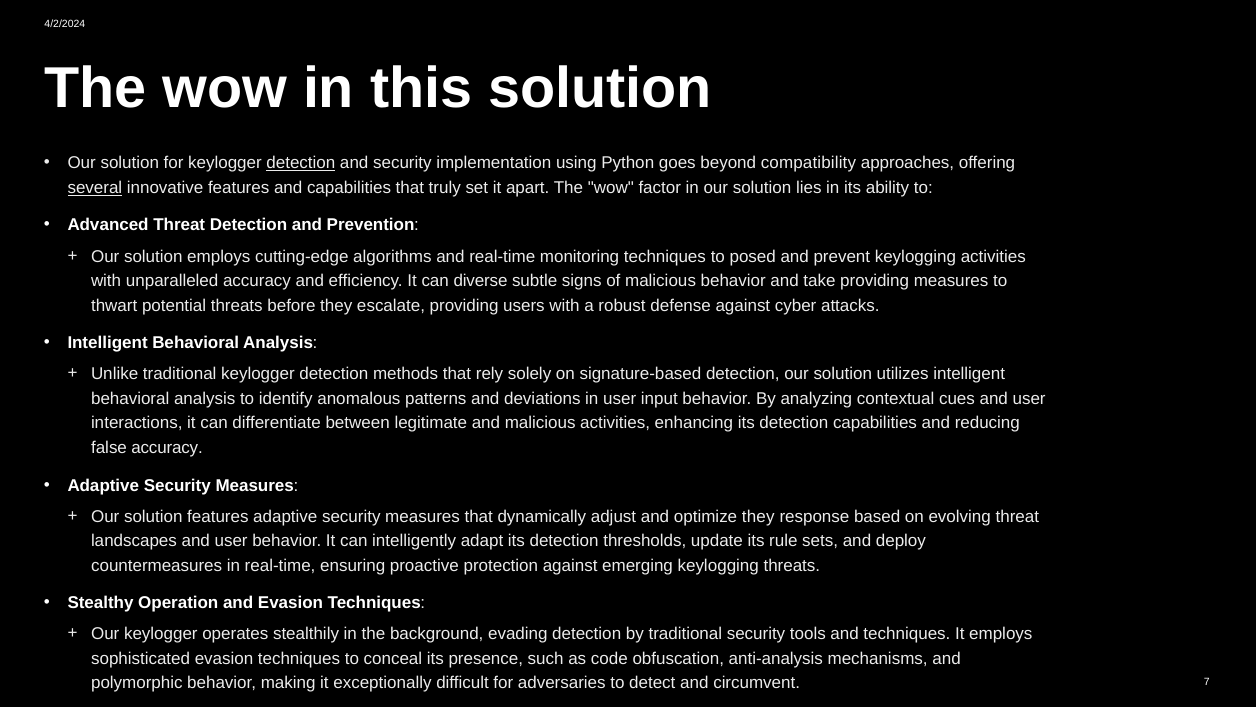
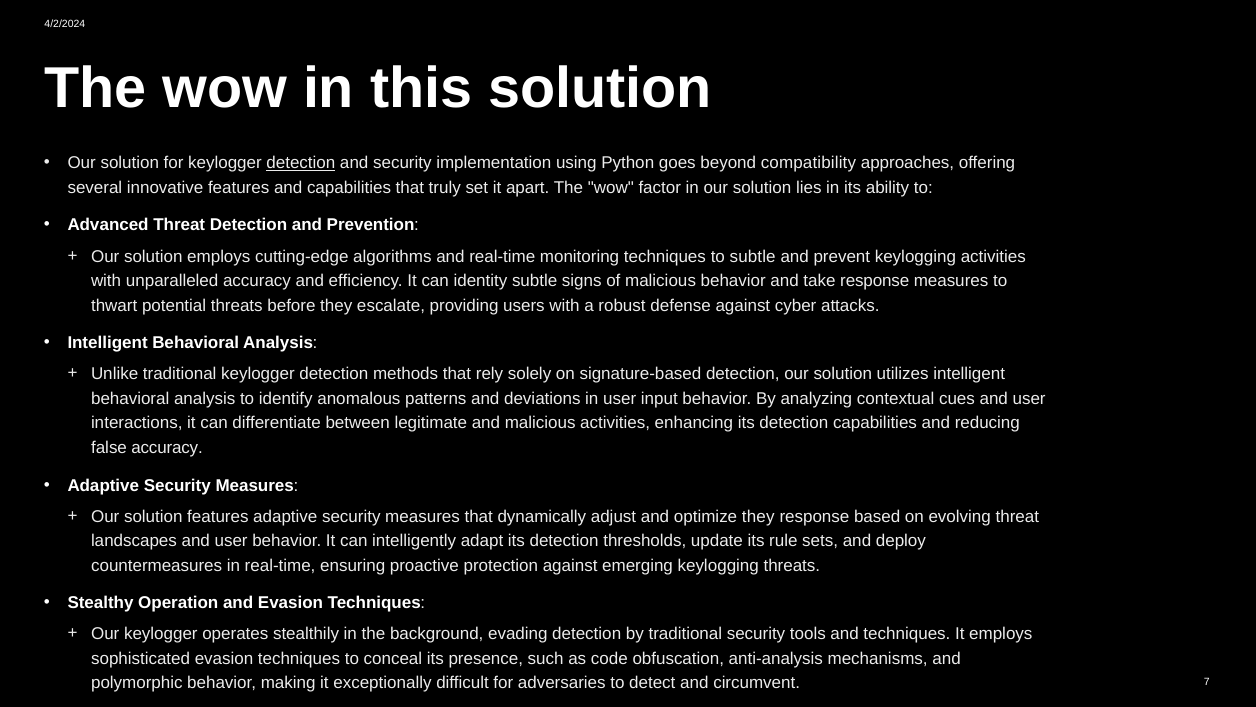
several underline: present -> none
to posed: posed -> subtle
diverse: diverse -> identity
take providing: providing -> response
